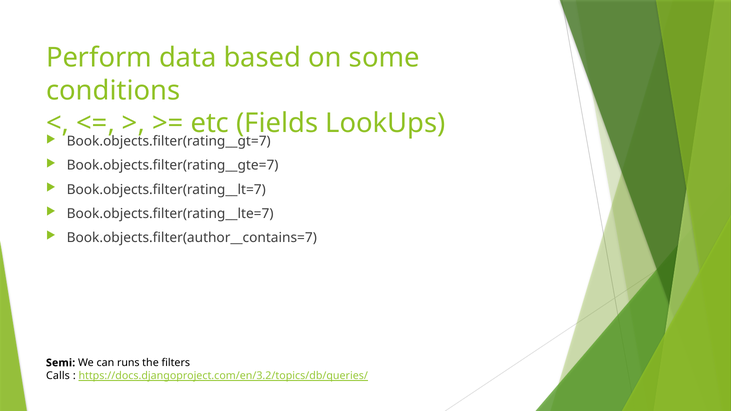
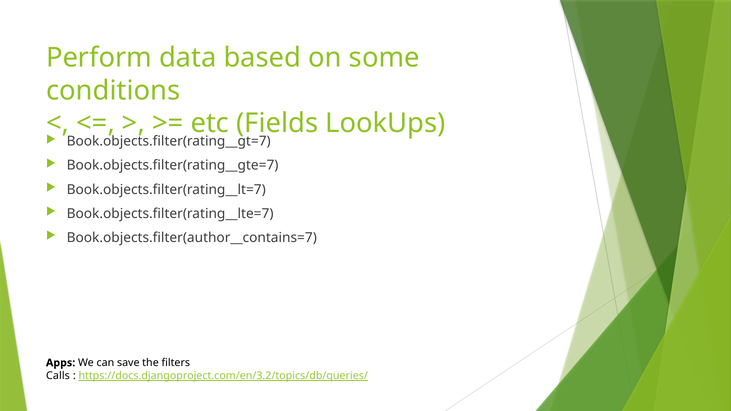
Semi: Semi -> Apps
runs: runs -> save
